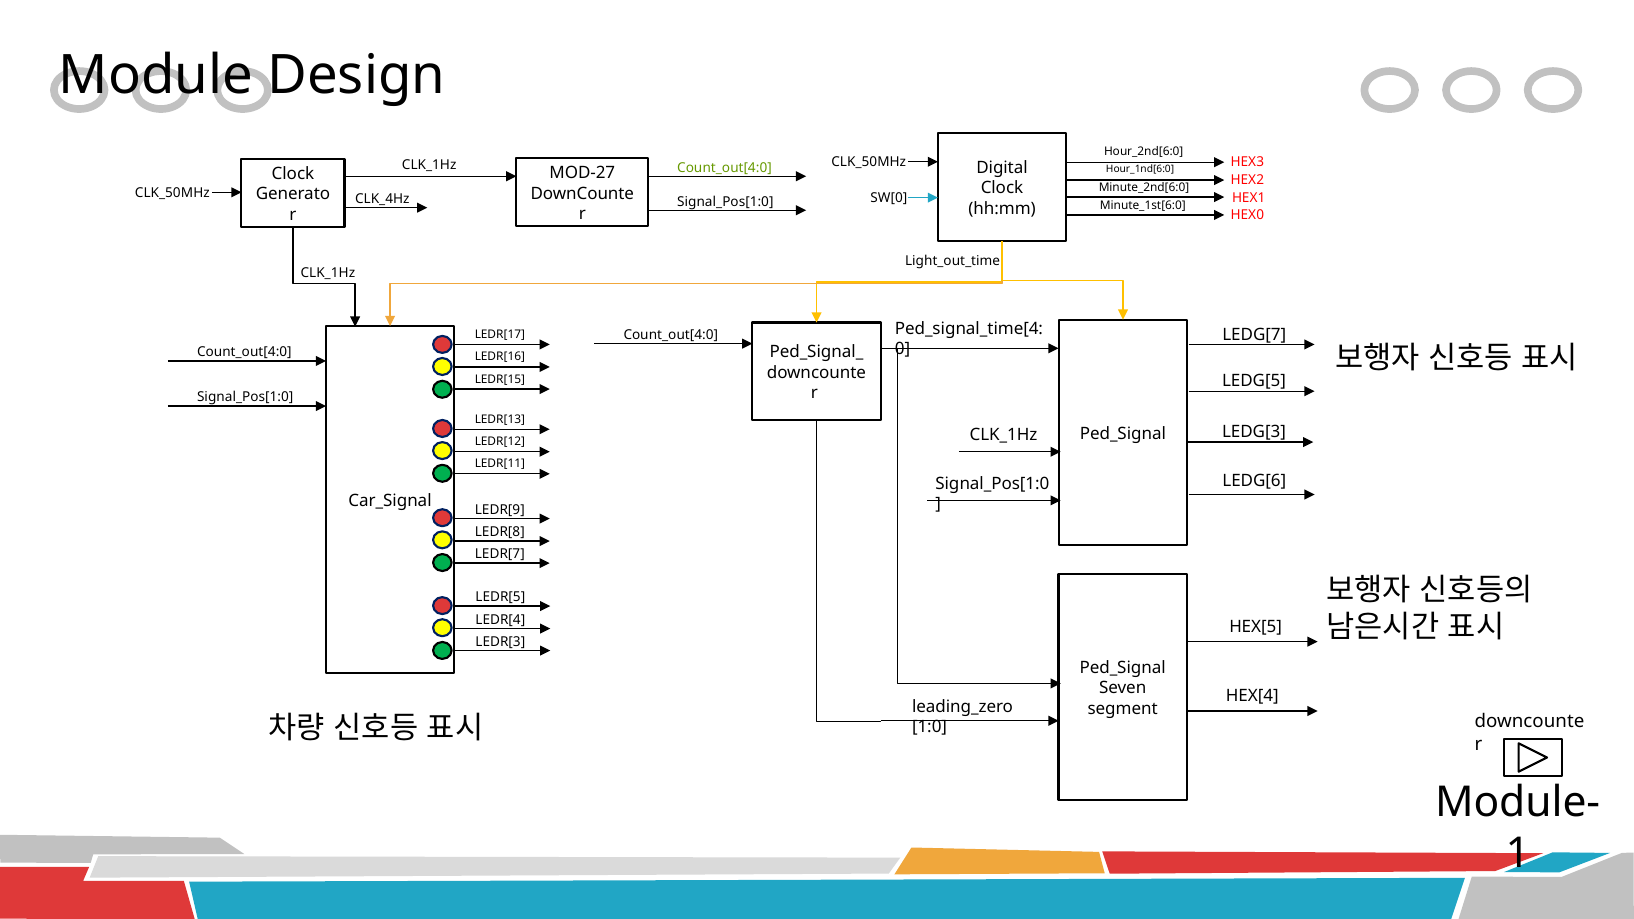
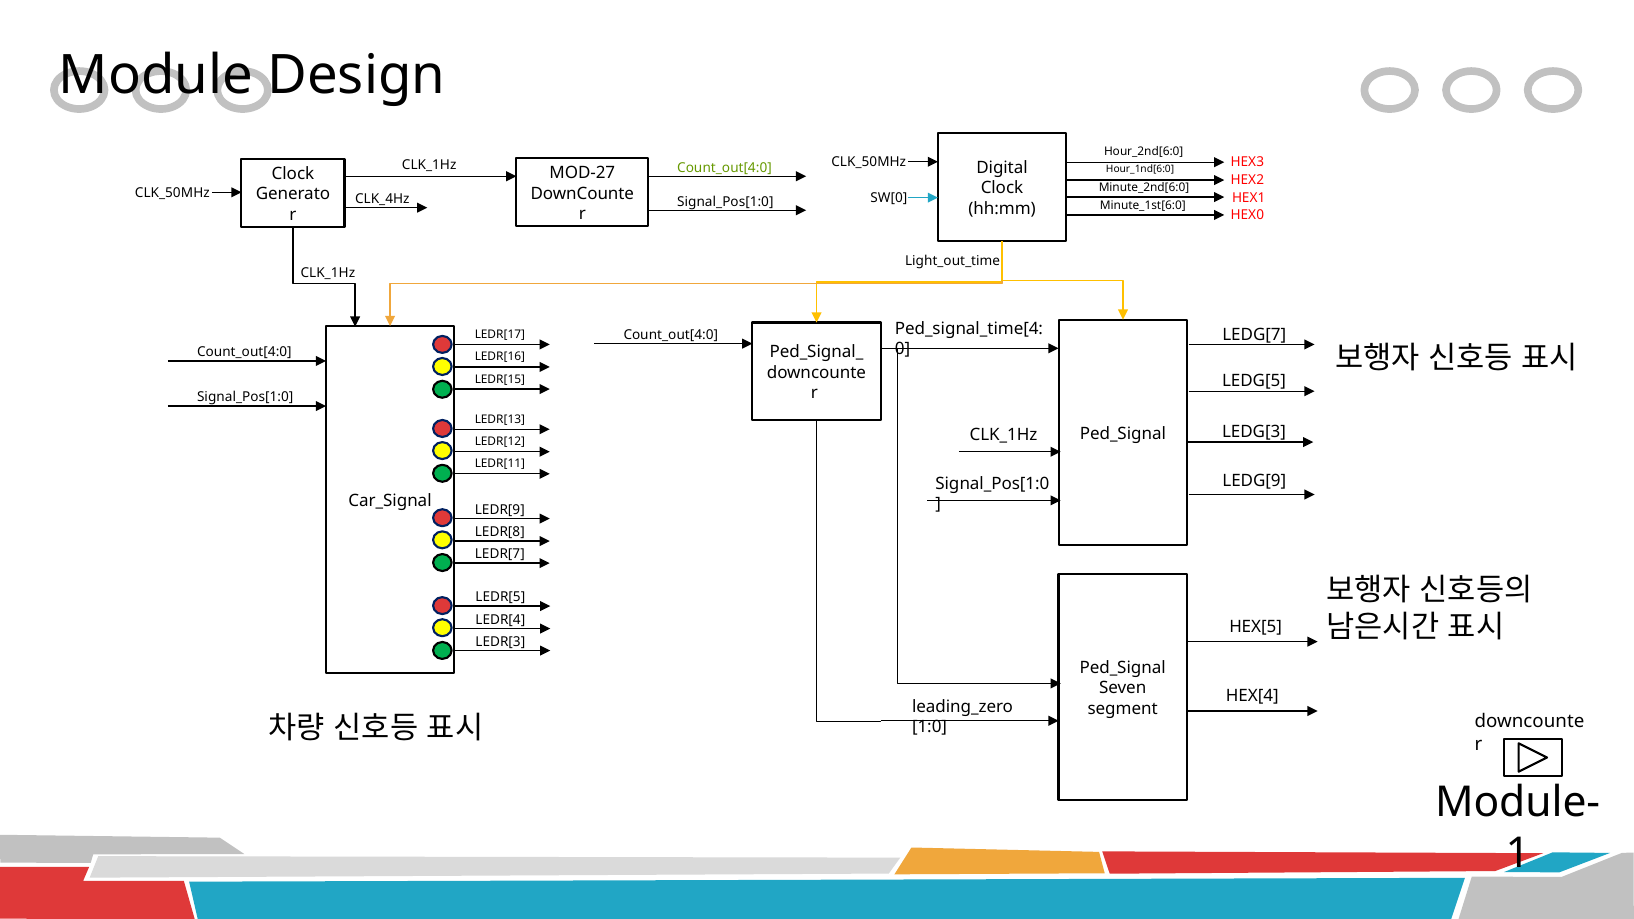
LEDG[6: LEDG[6 -> LEDG[9
